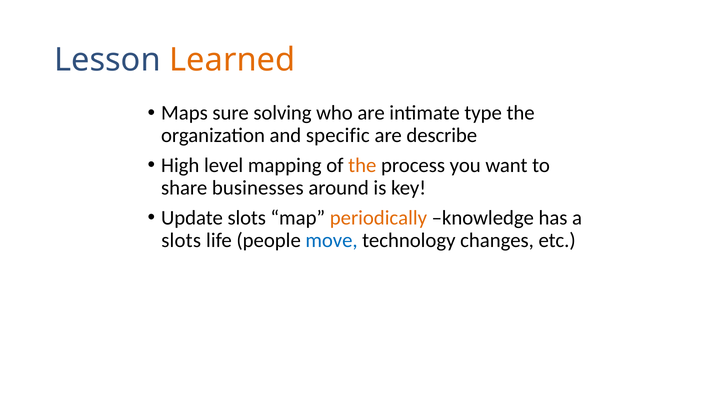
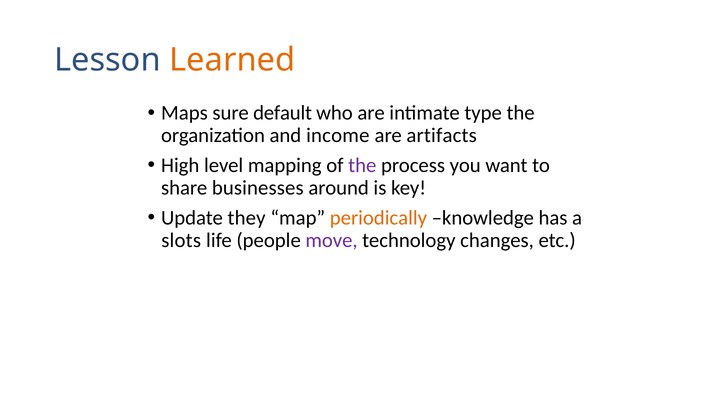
solving: solving -> default
specific: specific -> income
describe: describe -> artifacts
the at (362, 165) colour: orange -> purple
Update slots: slots -> they
move colour: blue -> purple
